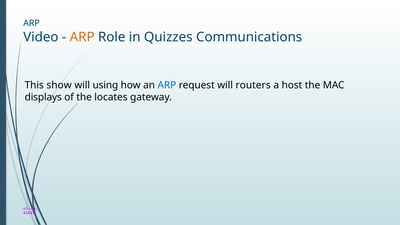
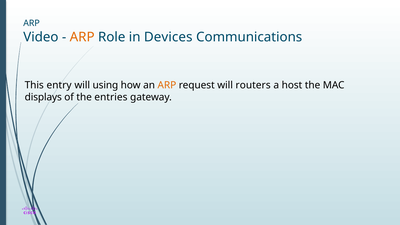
Quizzes: Quizzes -> Devices
show: show -> entry
ARP at (167, 85) colour: blue -> orange
locates: locates -> entries
